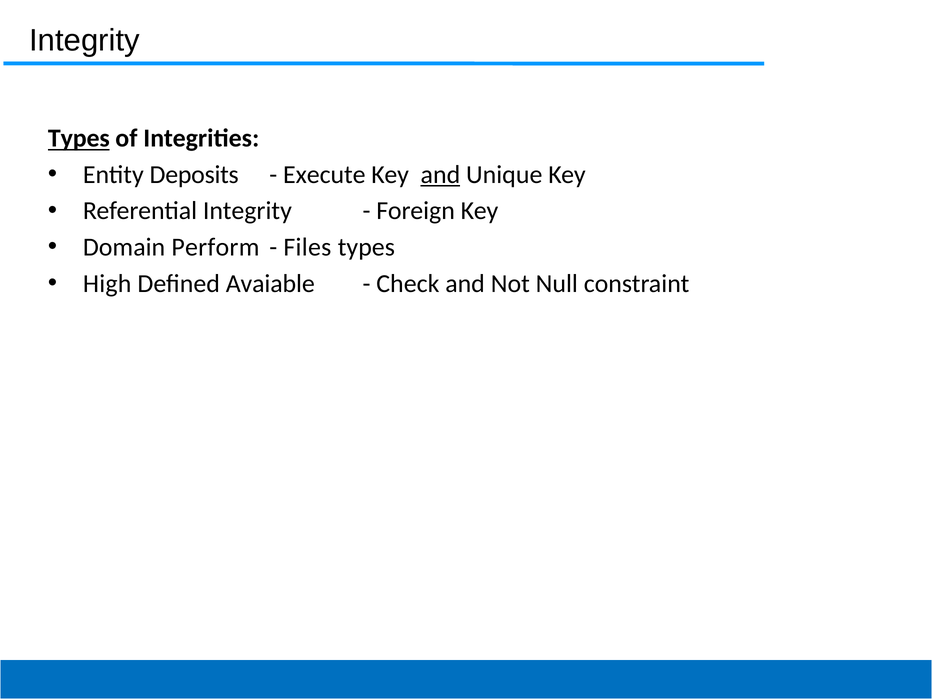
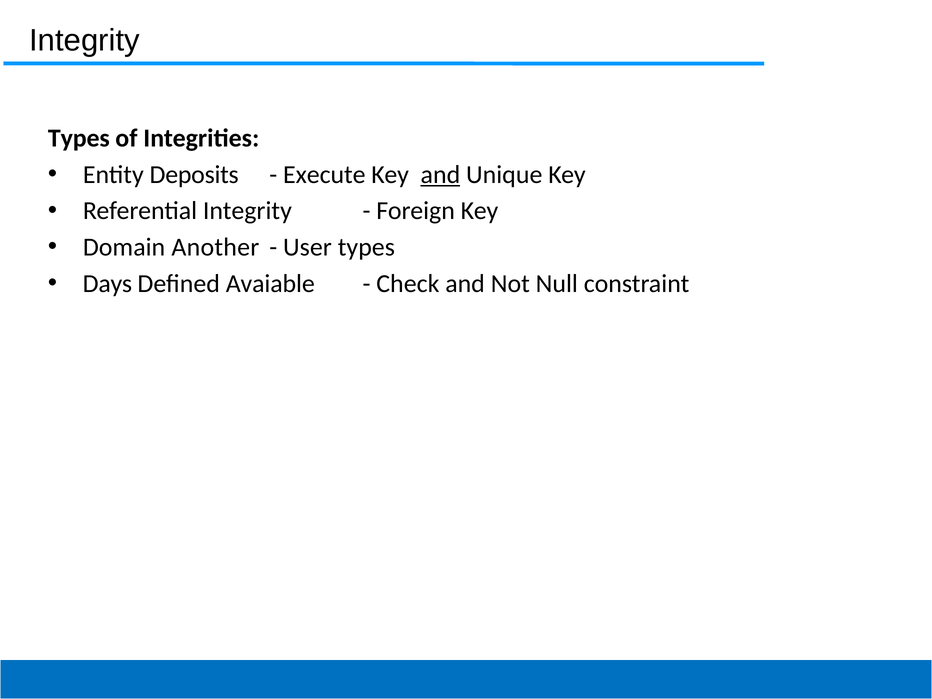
Types at (79, 138) underline: present -> none
Perform: Perform -> Another
Files: Files -> User
High: High -> Days
